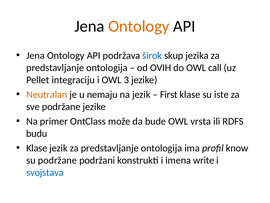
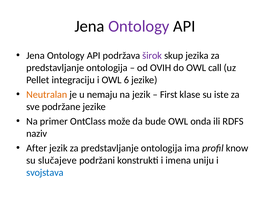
Ontology at (139, 26) colour: orange -> purple
širok colour: blue -> purple
3: 3 -> 6
vrsta: vrsta -> onda
budu: budu -> naziv
Klase at (37, 148): Klase -> After
su podržane: podržane -> slučajeve
write: write -> uniju
